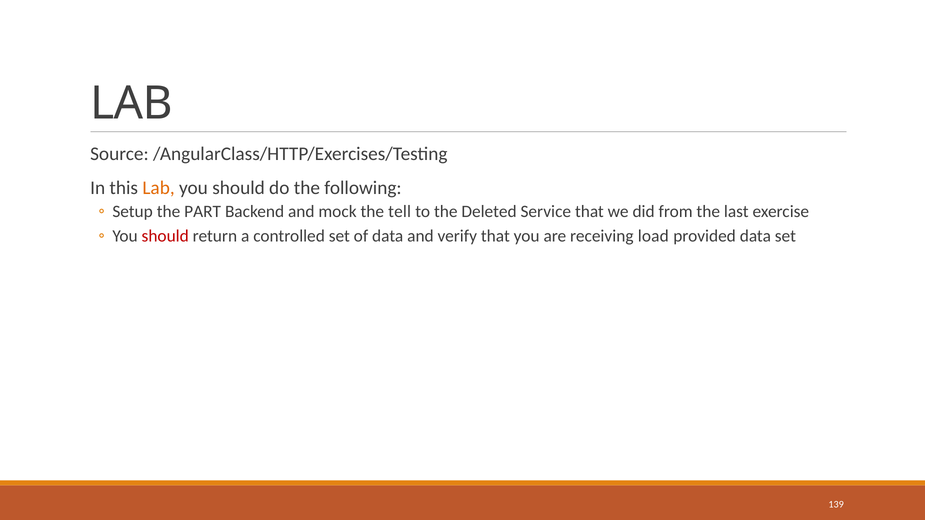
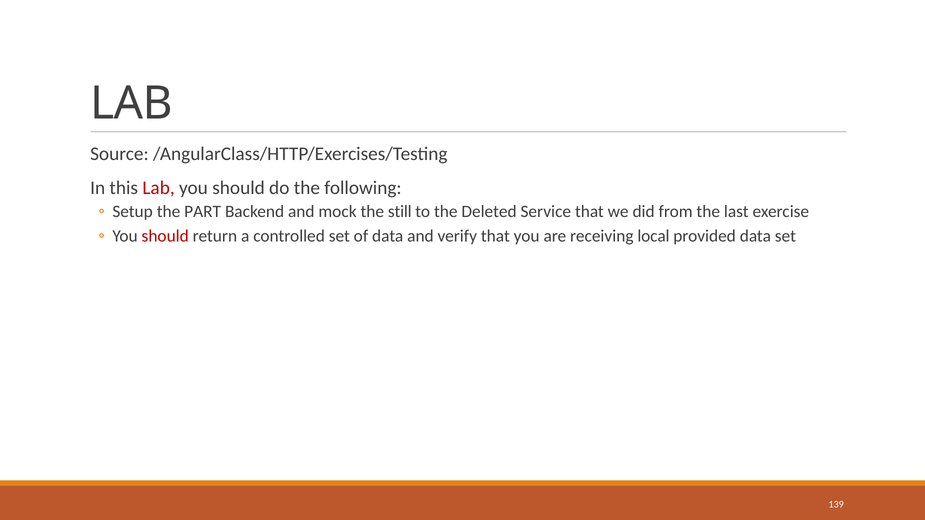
Lab at (159, 188) colour: orange -> red
tell: tell -> still
load: load -> local
